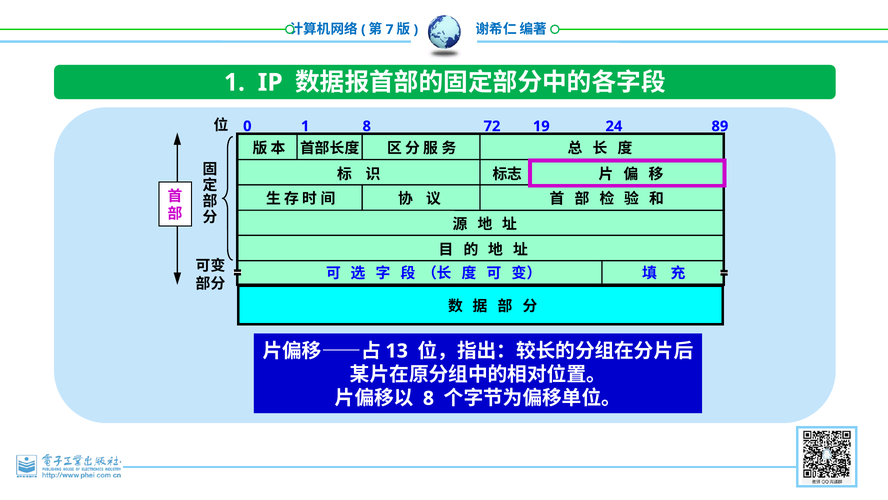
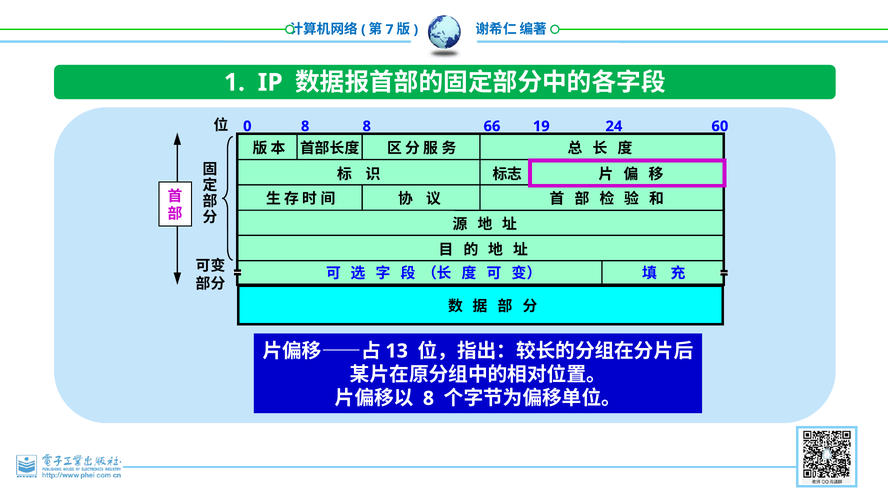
0 1: 1 -> 8
72: 72 -> 66
89: 89 -> 60
